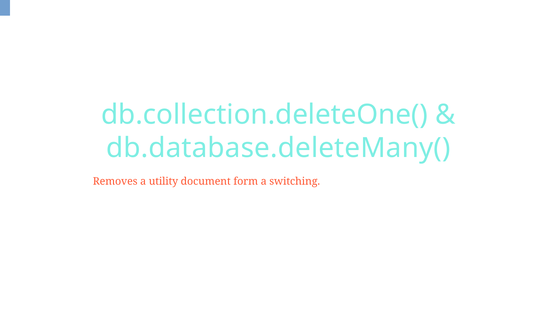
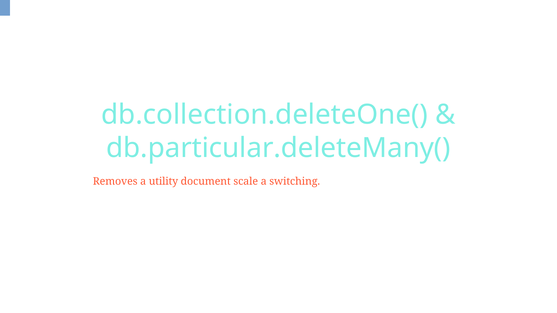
db.database.deleteMany(: db.database.deleteMany( -> db.particular.deleteMany(
form: form -> scale
